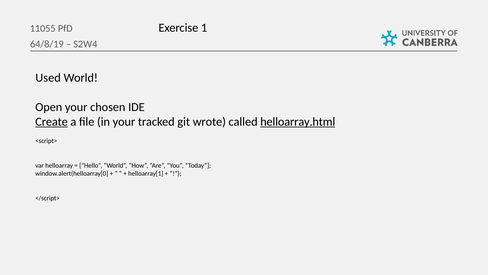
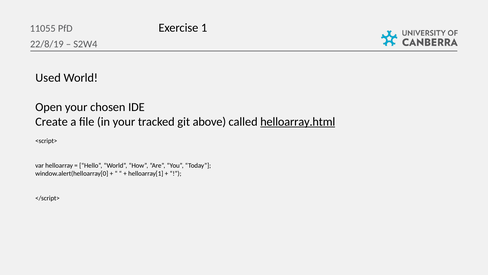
64/8/19: 64/8/19 -> 22/8/19
Create underline: present -> none
wrote: wrote -> above
